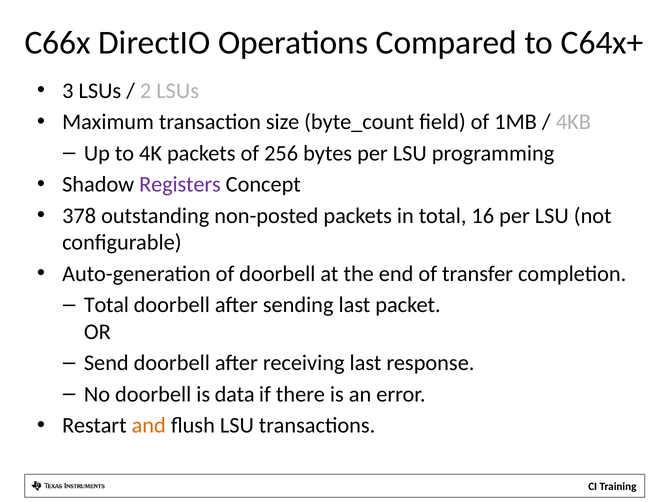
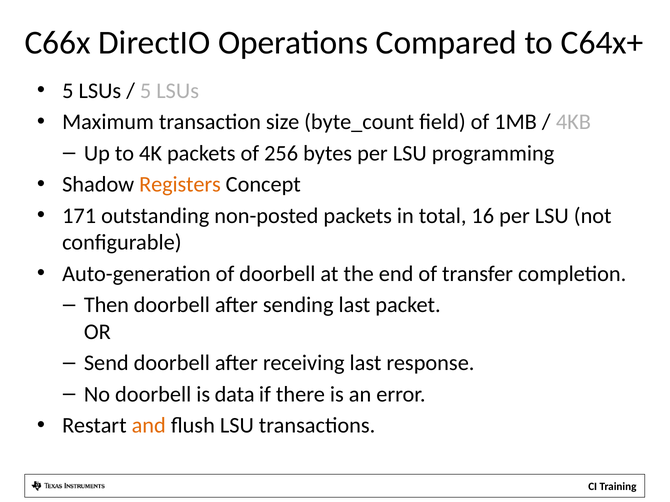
3 at (68, 91): 3 -> 5
2 at (146, 91): 2 -> 5
Registers colour: purple -> orange
378: 378 -> 171
Total at (106, 305): Total -> Then
